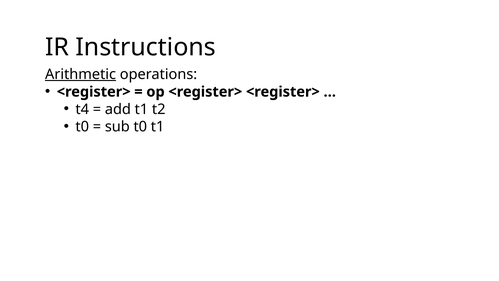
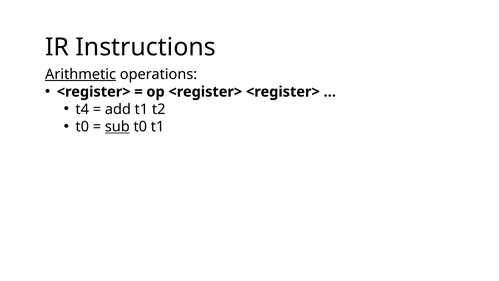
sub underline: none -> present
